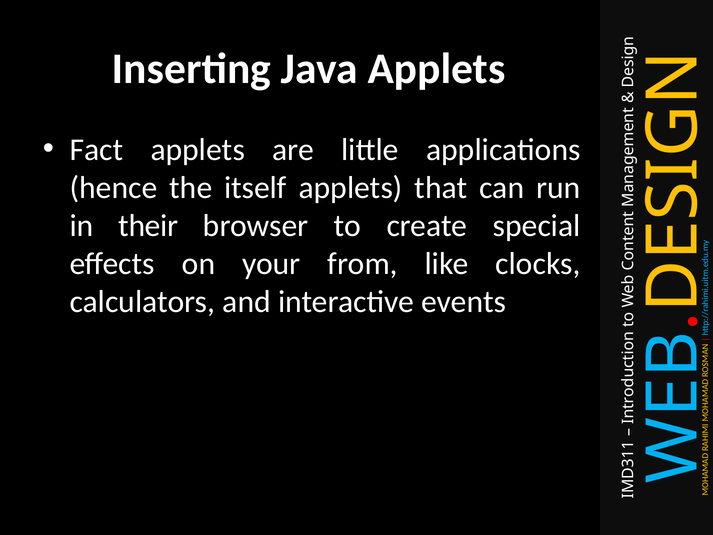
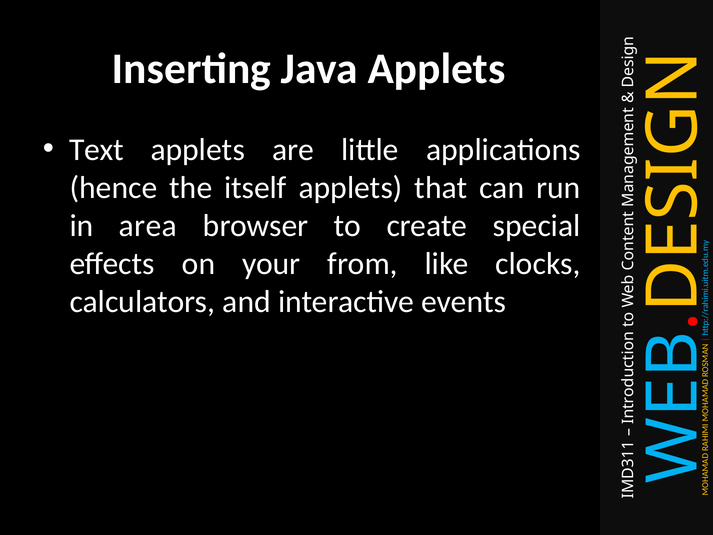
Fact: Fact -> Text
their: their -> area
